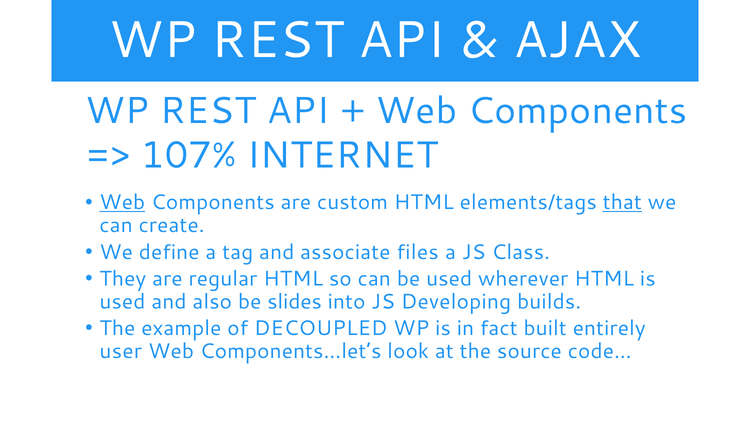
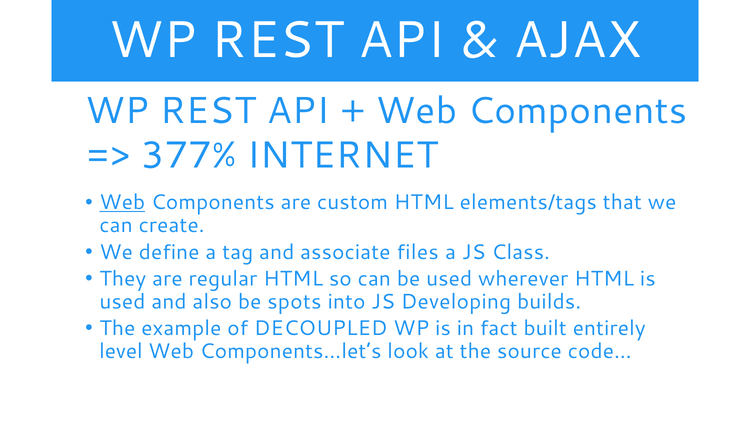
107%: 107% -> 377%
that underline: present -> none
slides: slides -> spots
user: user -> level
